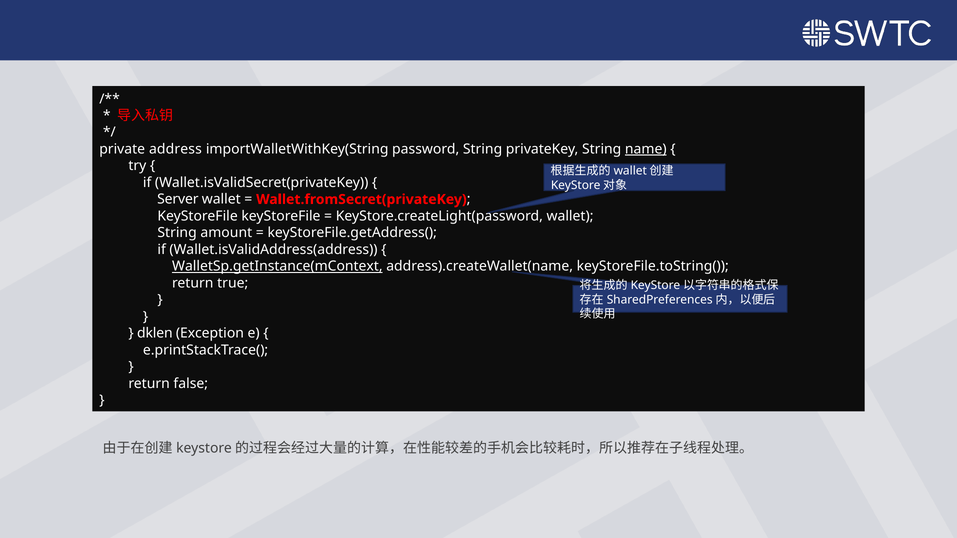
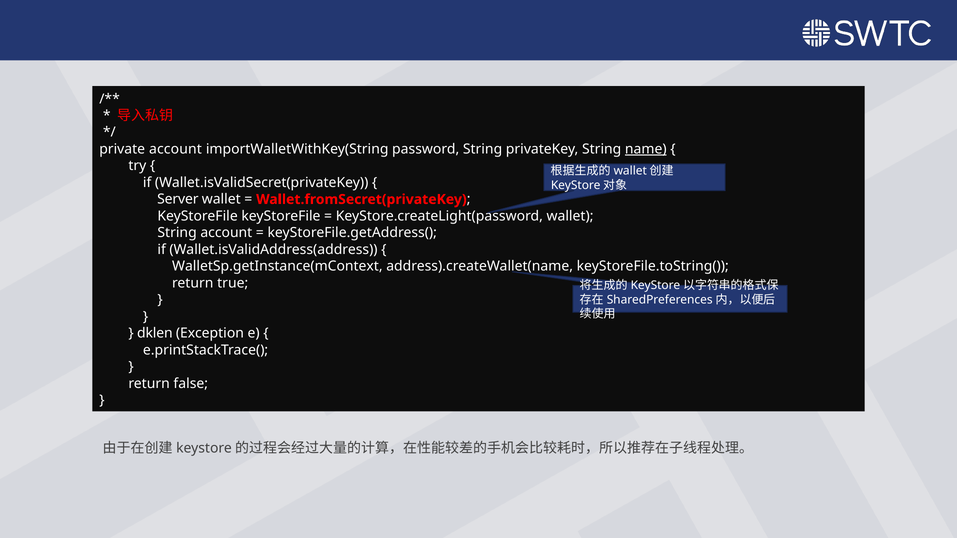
private address: address -> account
String amount: amount -> account
WalletSp.getInstance(mContext underline: present -> none
